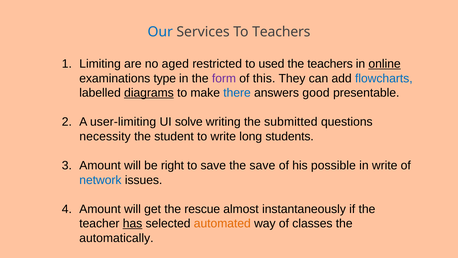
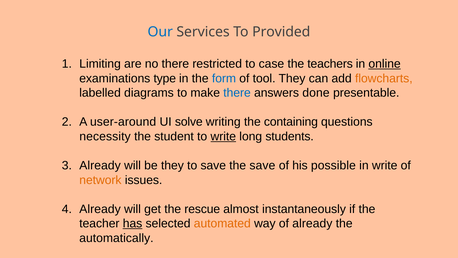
To Teachers: Teachers -> Provided
no aged: aged -> there
used: used -> case
form colour: purple -> blue
this: this -> tool
flowcharts colour: blue -> orange
diagrams underline: present -> none
good: good -> done
user-limiting: user-limiting -> user-around
submitted: submitted -> containing
write at (223, 136) underline: none -> present
Amount at (100, 165): Amount -> Already
be right: right -> they
network colour: blue -> orange
Amount at (100, 209): Amount -> Already
of classes: classes -> already
